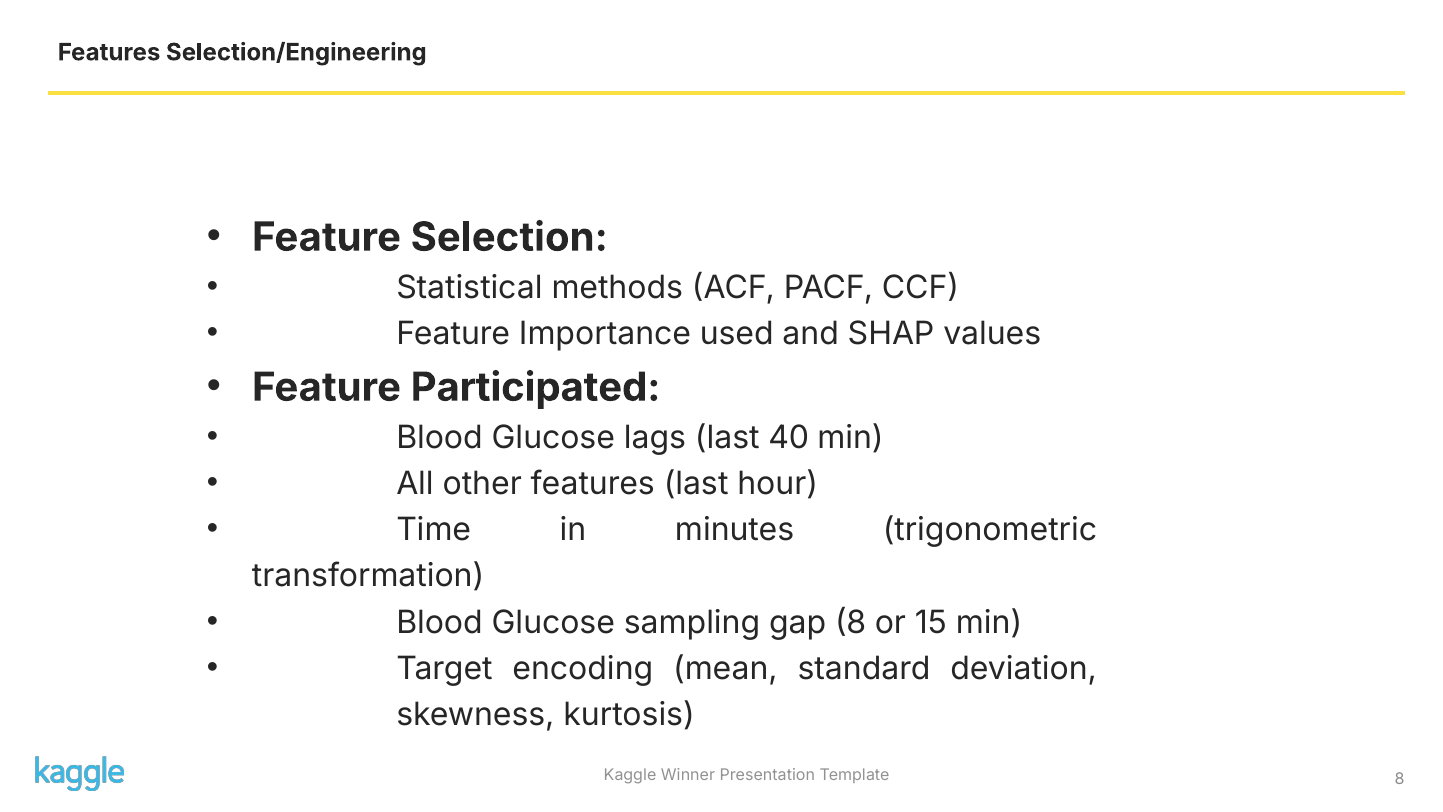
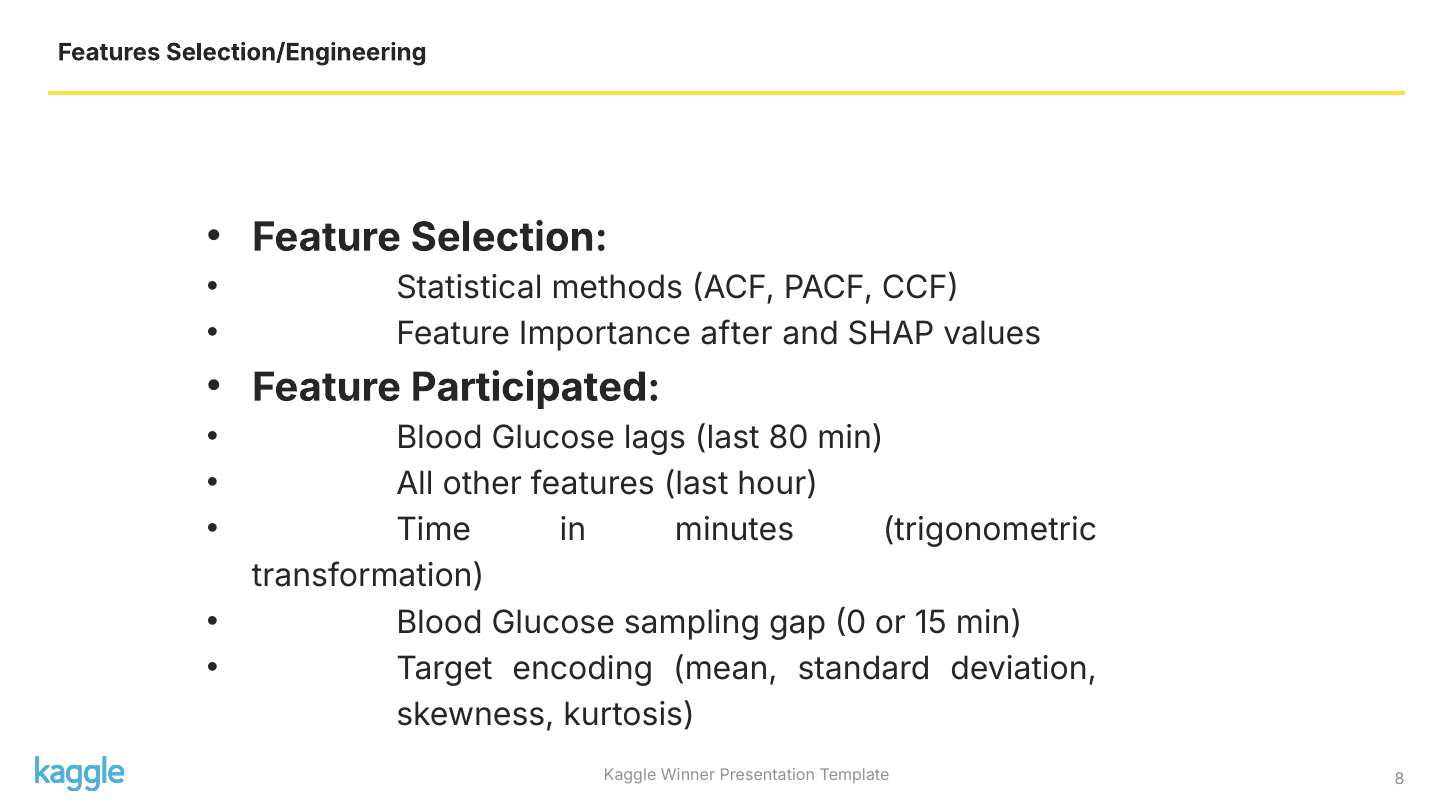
used: used -> after
40: 40 -> 80
gap 8: 8 -> 0
